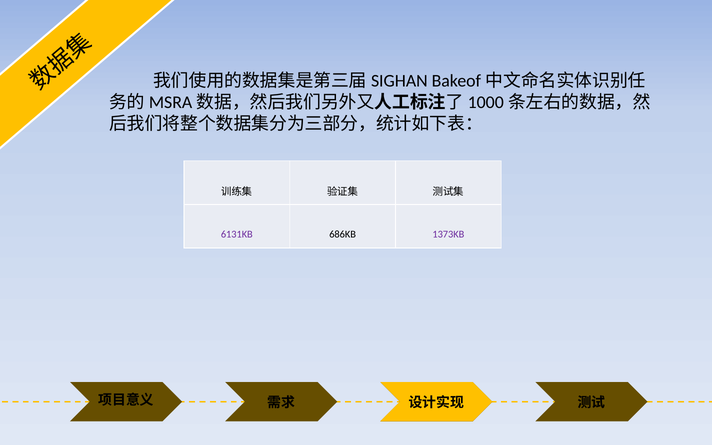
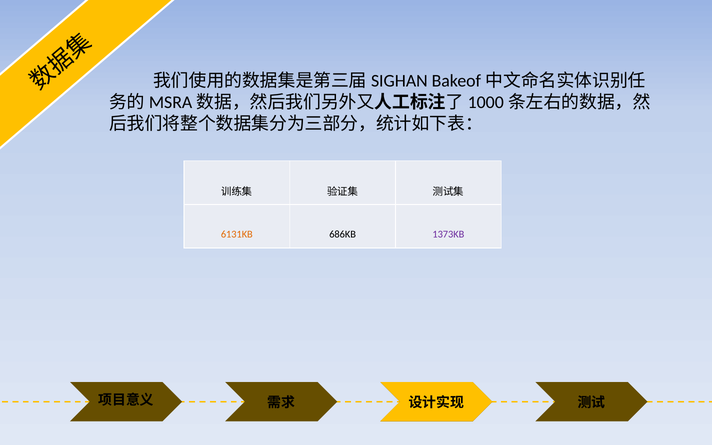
6131KB colour: purple -> orange
